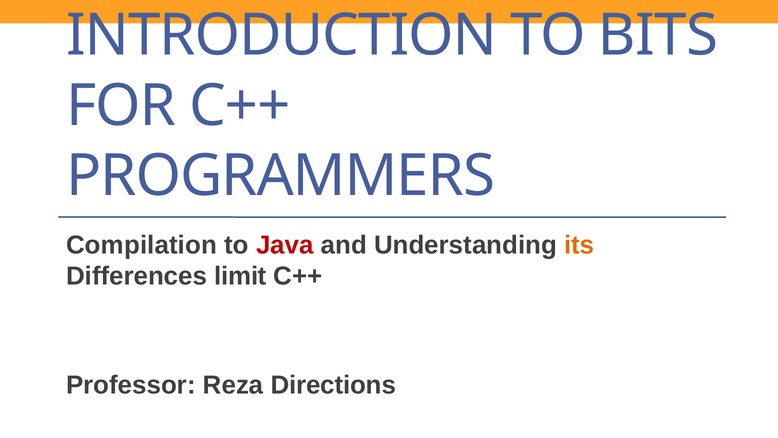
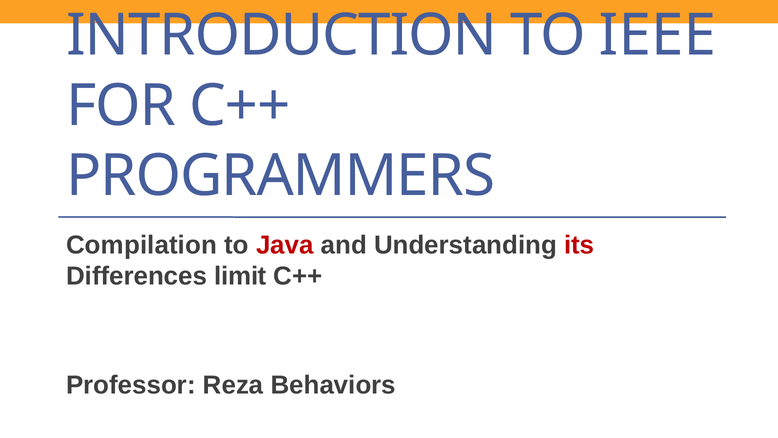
BITS: BITS -> IEEE
its colour: orange -> red
Directions: Directions -> Behaviors
